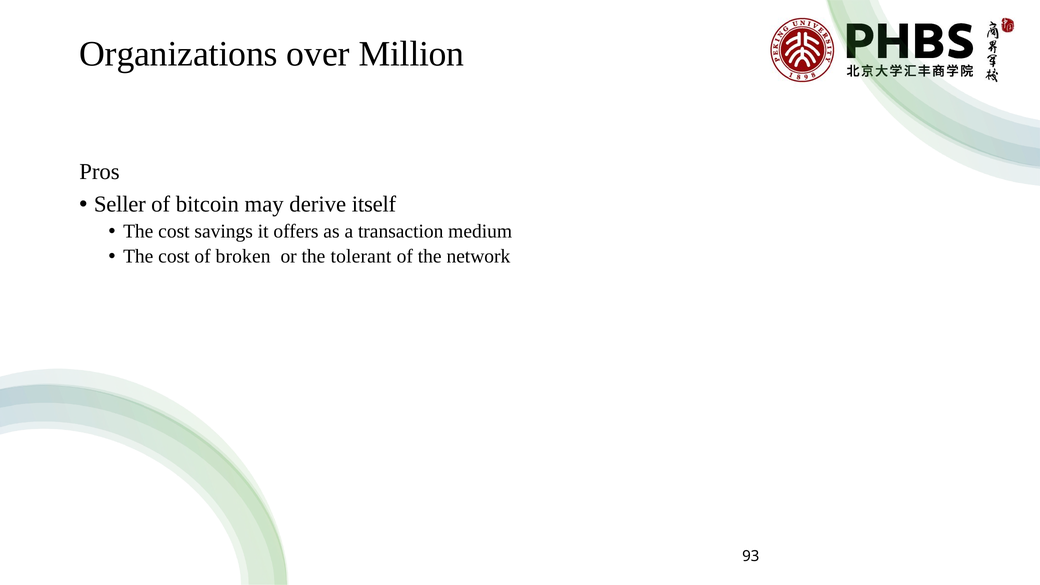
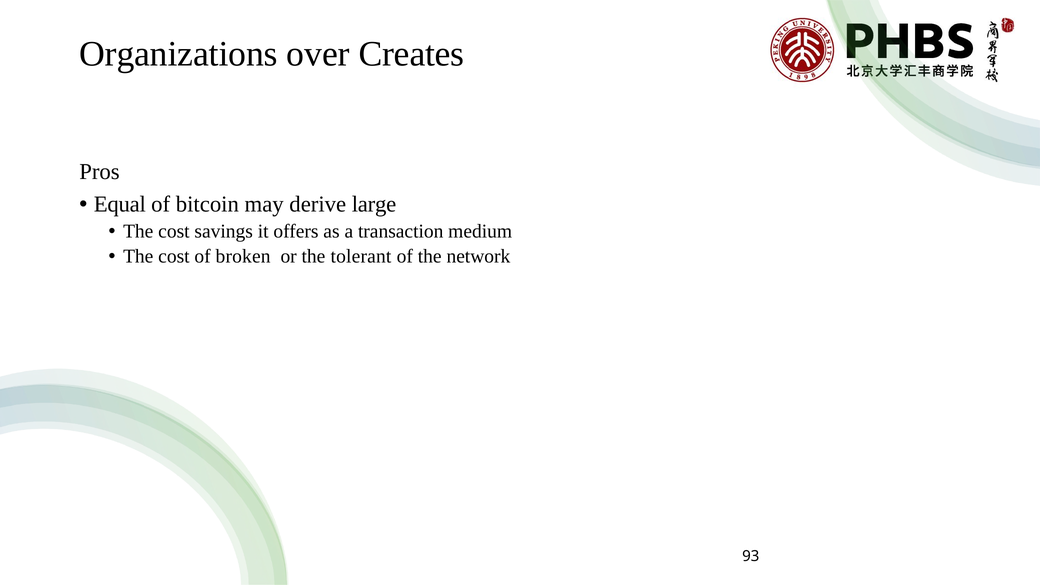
Million: Million -> Creates
Seller: Seller -> Equal
itself: itself -> large
